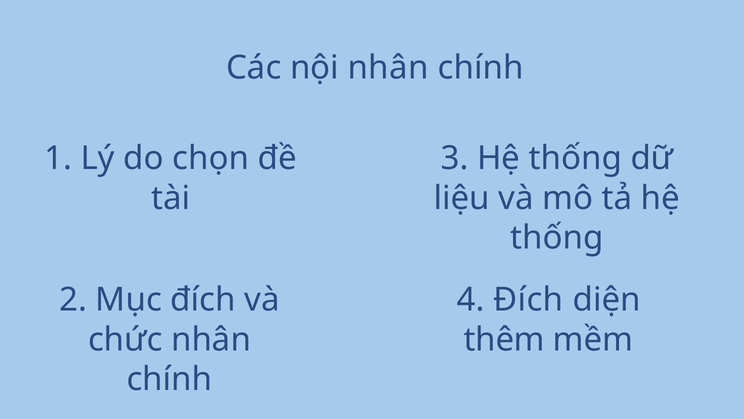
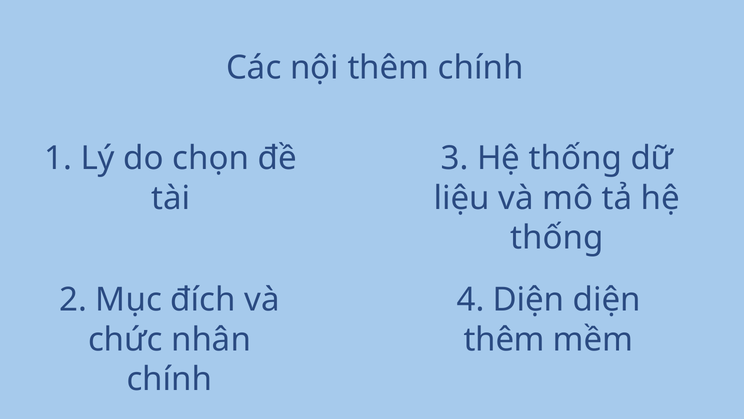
nội nhân: nhân -> thêm
4 Đích: Đích -> Diện
